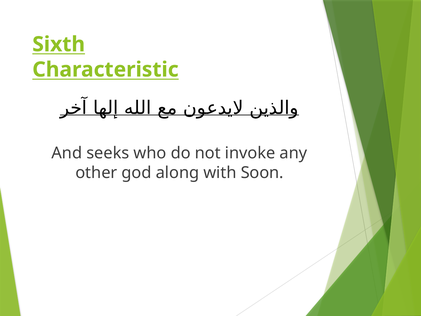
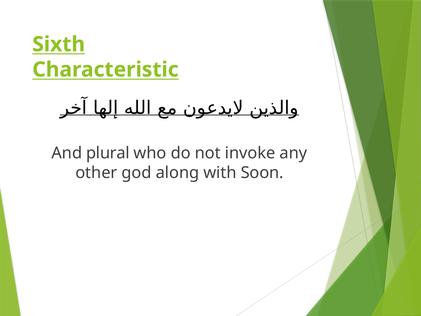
seeks: seeks -> plural
